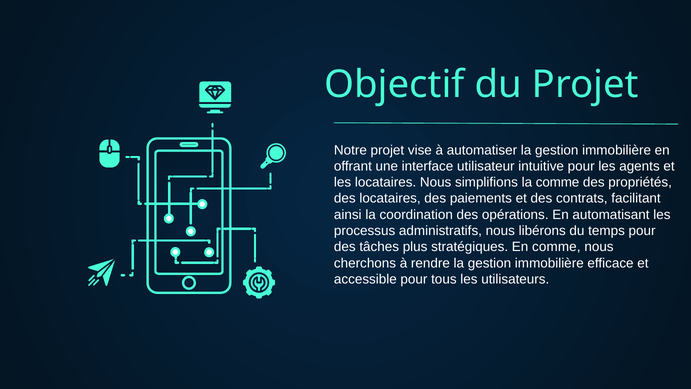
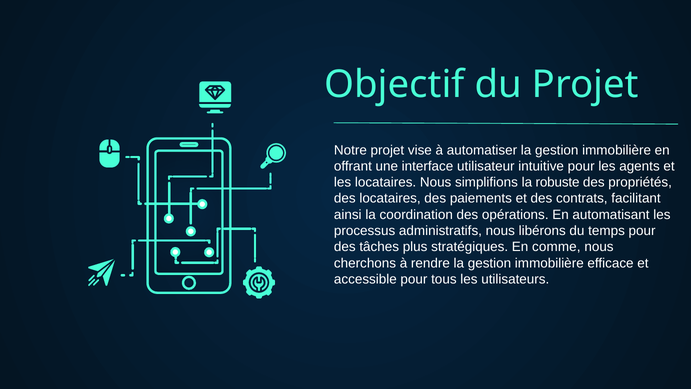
la comme: comme -> robuste
